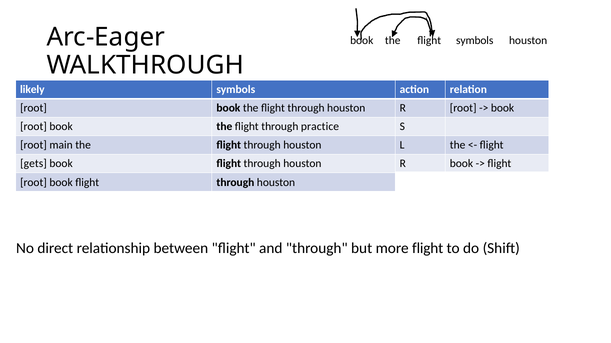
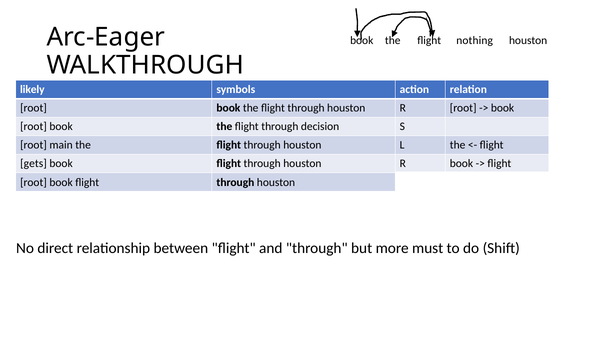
flight symbols: symbols -> nothing
practice: practice -> decision
more flight: flight -> must
